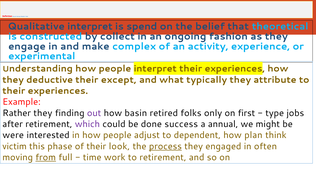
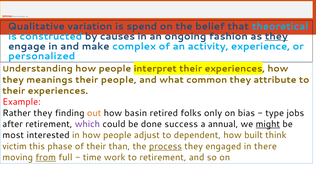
Qualitative interpret: interpret -> variation
collect: collect -> causes
they at (276, 36) underline: none -> present
experimental: experimental -> personalized
deductive: deductive -> meanings
their except: except -> people
typically: typically -> common
out colour: purple -> orange
first: first -> bias
might underline: none -> present
were: were -> most
plan: plan -> built
look: look -> than
often: often -> there
